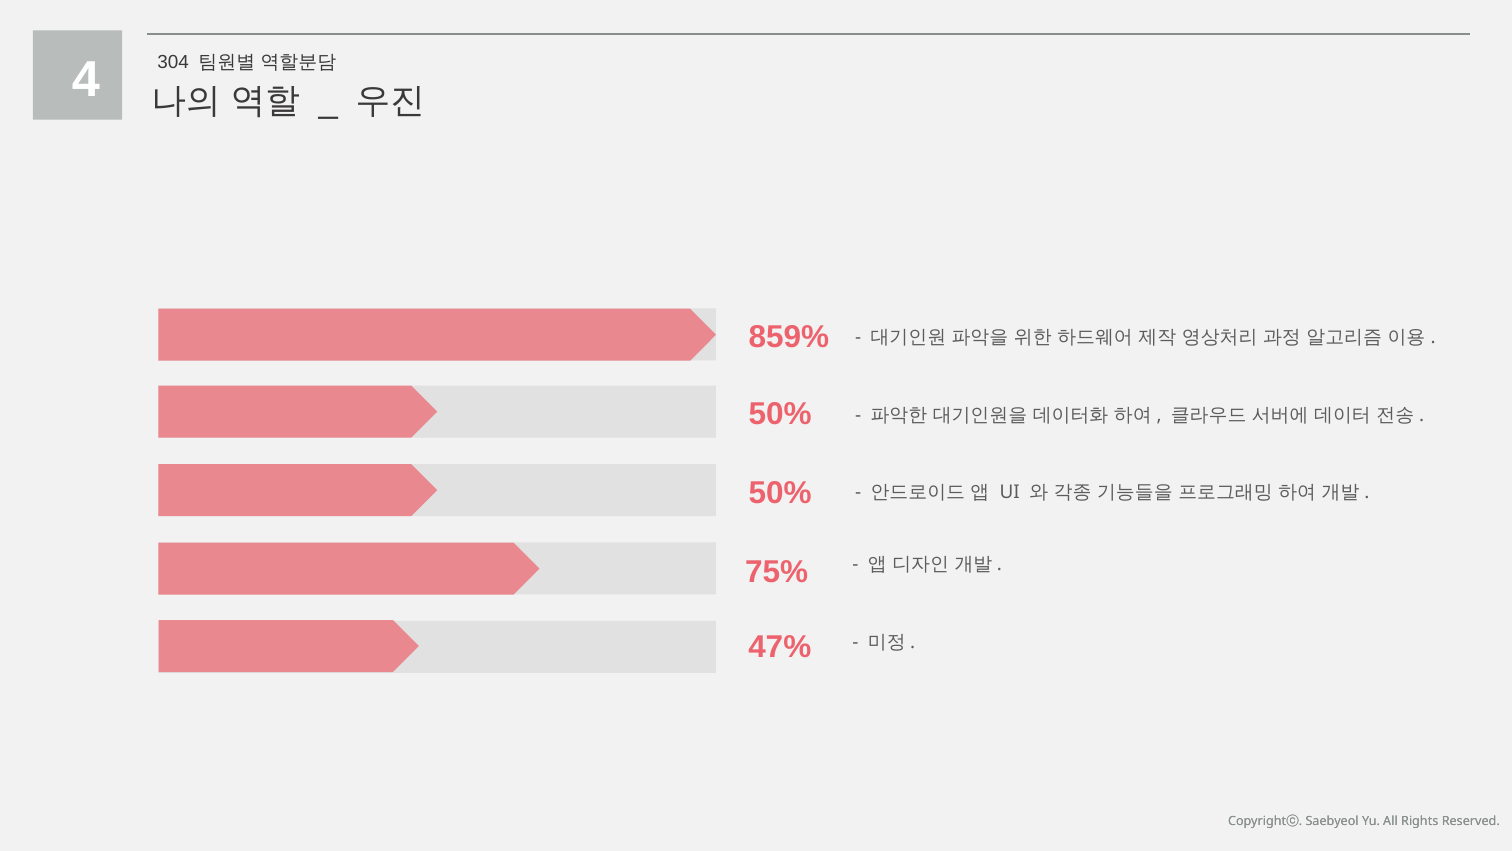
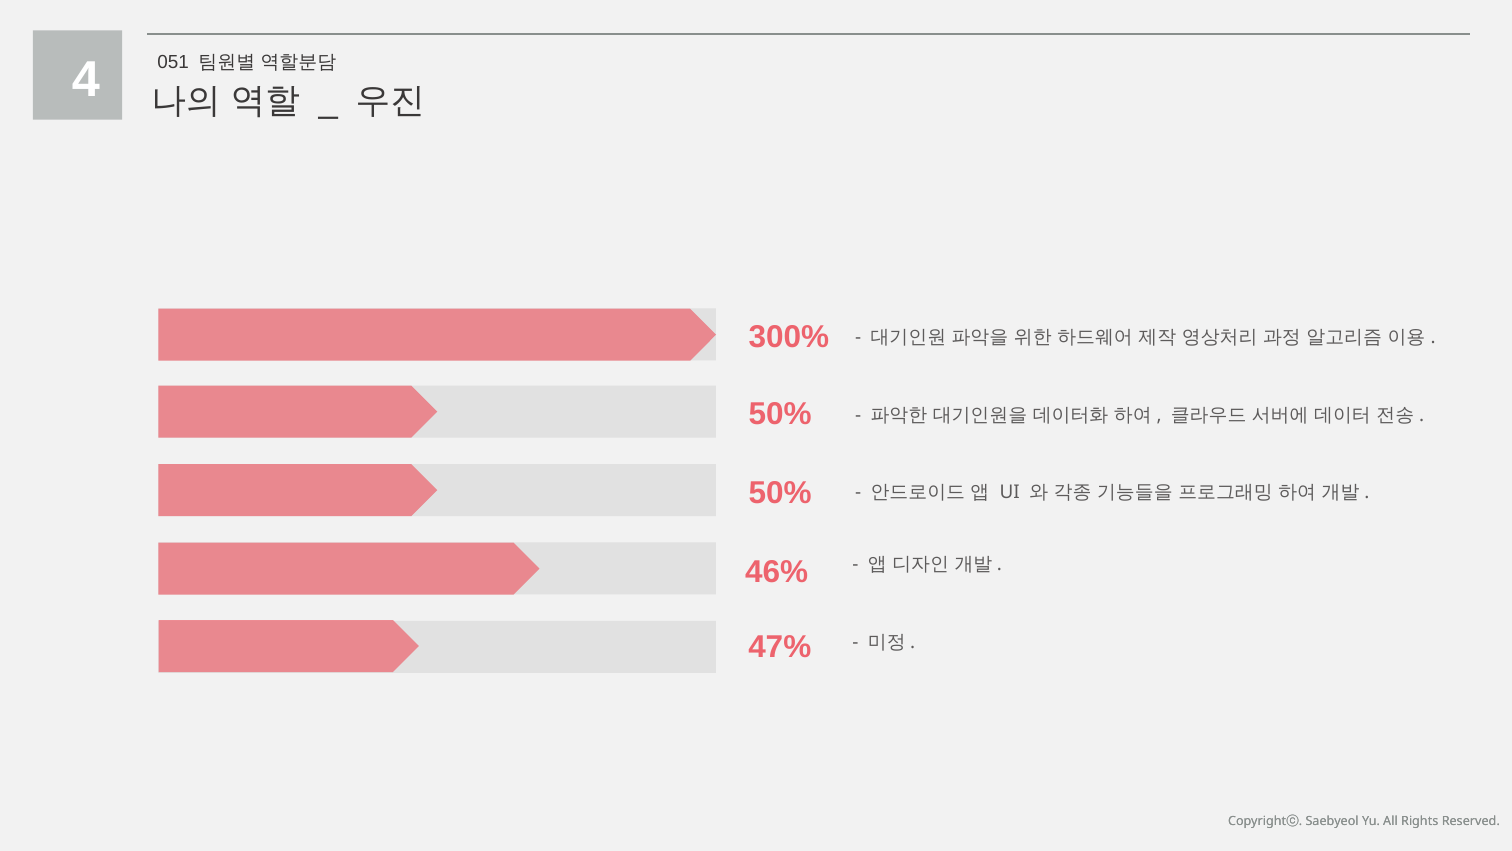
304: 304 -> 051
859%: 859% -> 300%
75%: 75% -> 46%
